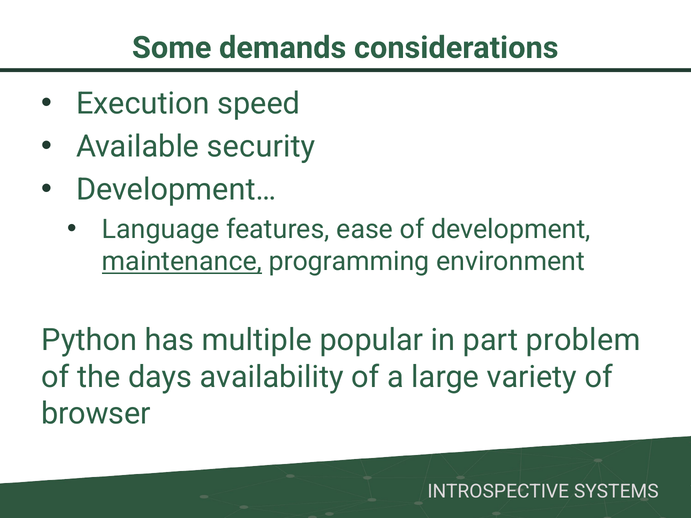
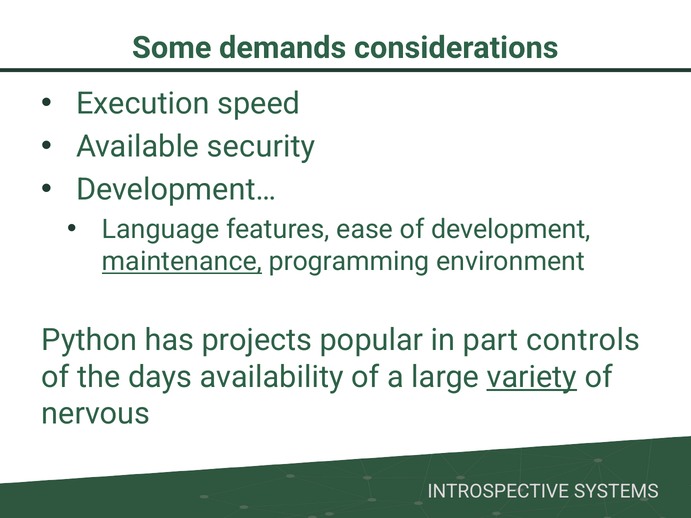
multiple: multiple -> projects
problem: problem -> controls
variety underline: none -> present
browser: browser -> nervous
